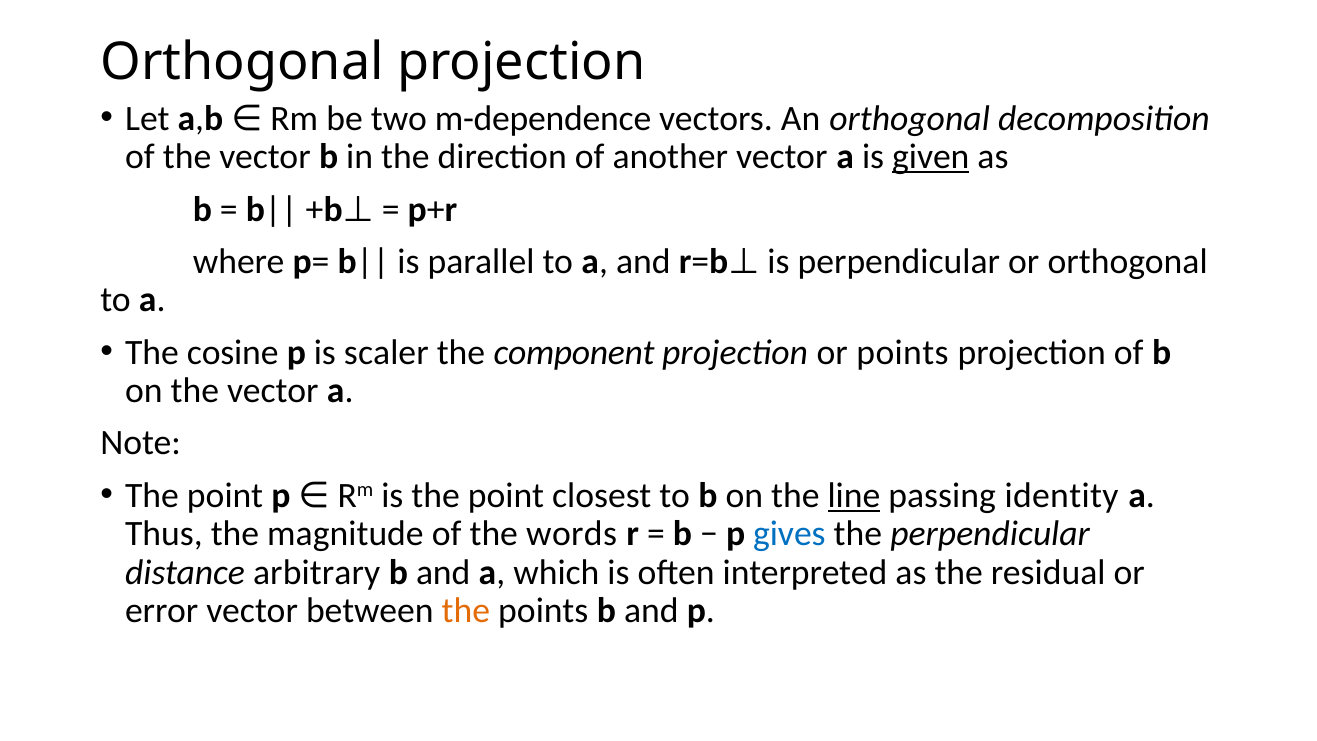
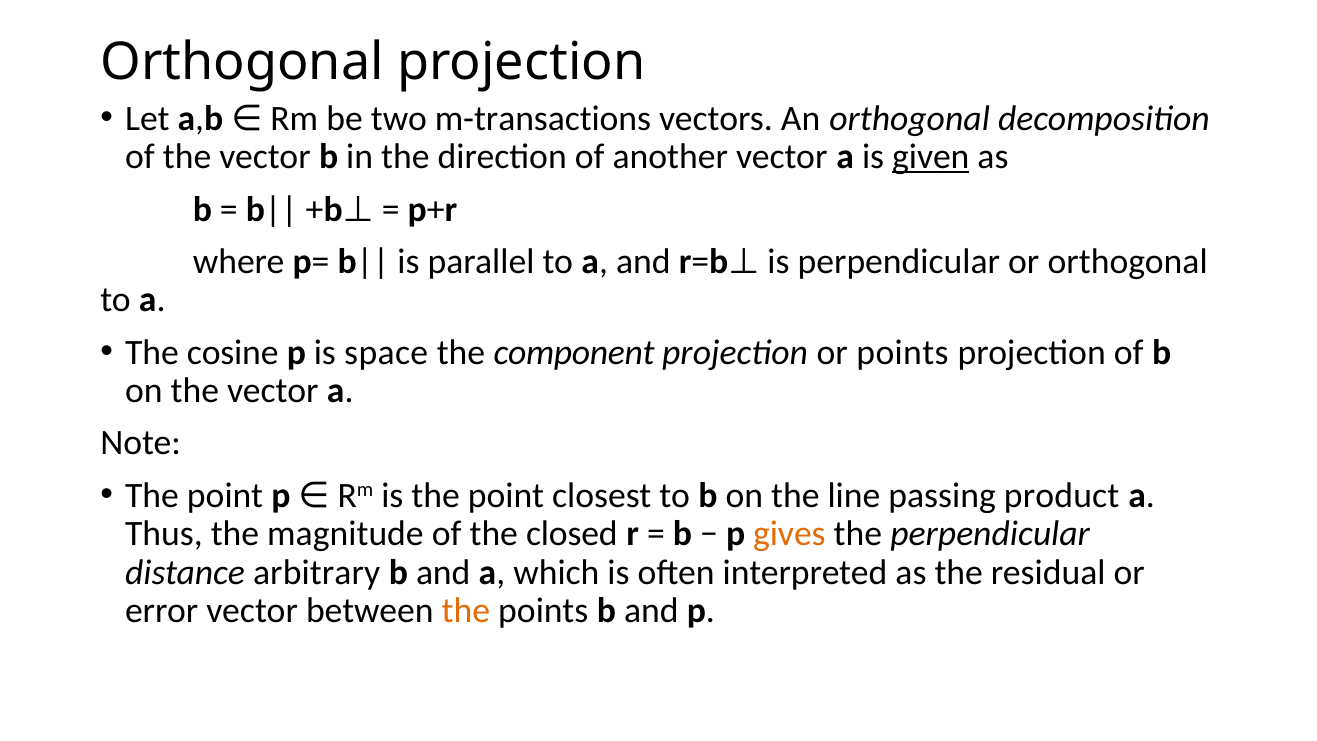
m-dependence: m-dependence -> m-transactions
scaler: scaler -> space
line underline: present -> none
identity: identity -> product
words: words -> closed
gives colour: blue -> orange
